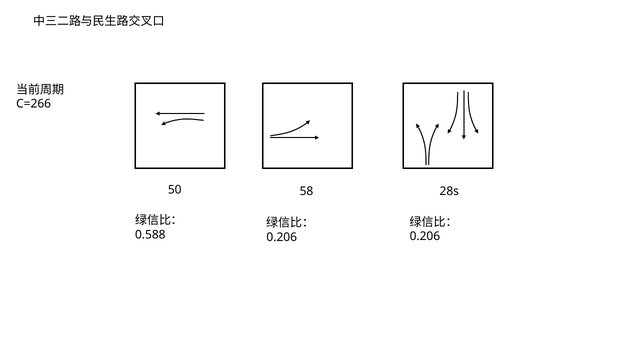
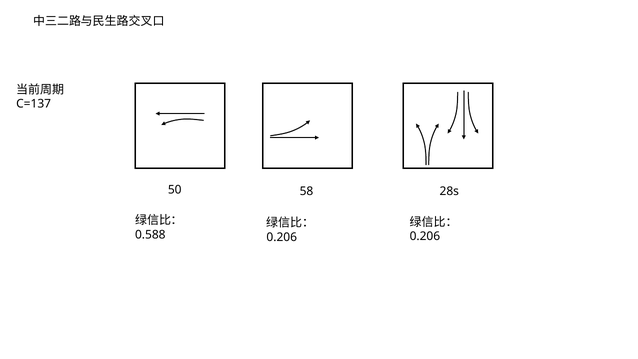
C=266: C=266 -> C=137
